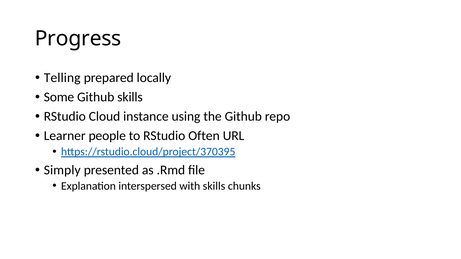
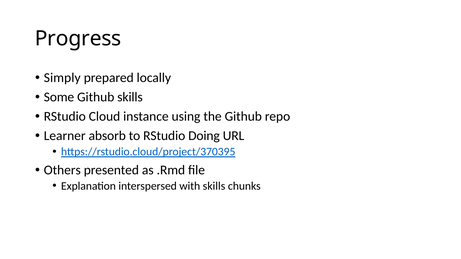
Telling: Telling -> Simply
people: people -> absorb
Often: Often -> Doing
Simply: Simply -> Others
